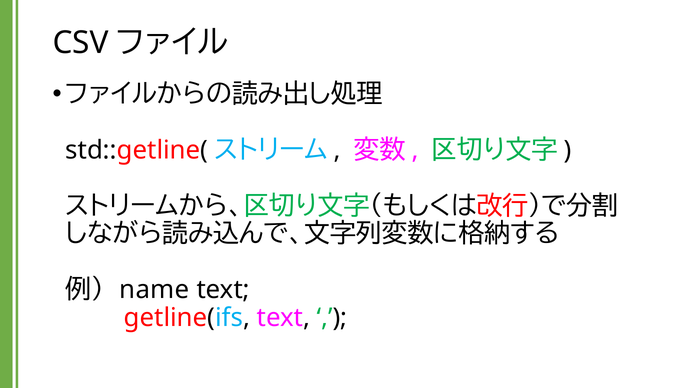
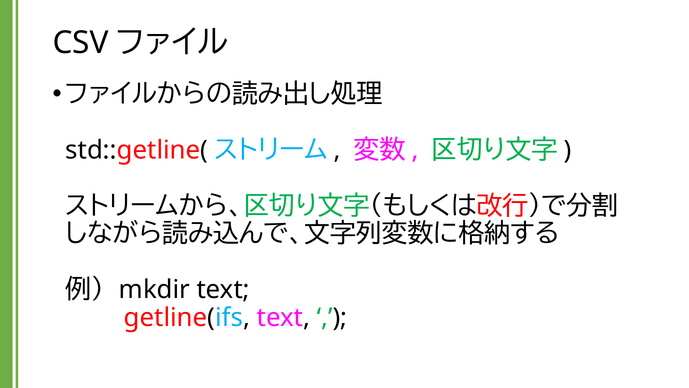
name: name -> mkdir
